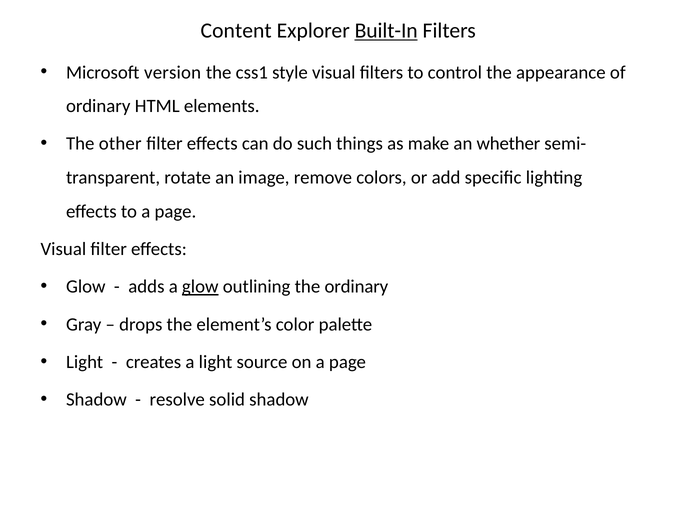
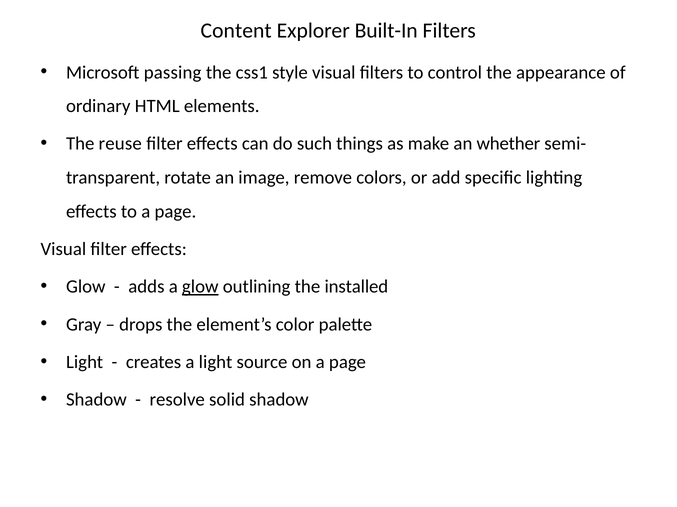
Built-In underline: present -> none
version: version -> passing
other: other -> reuse
the ordinary: ordinary -> installed
